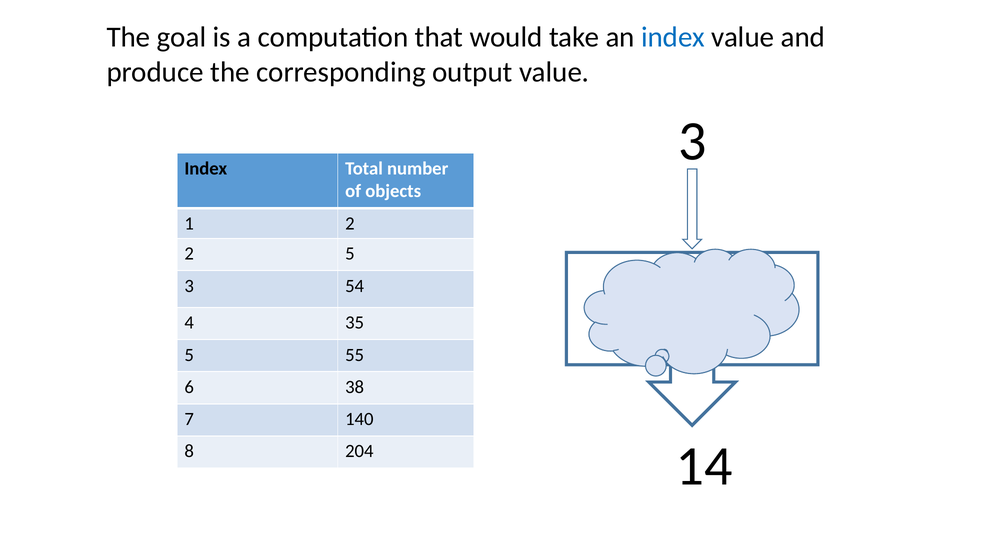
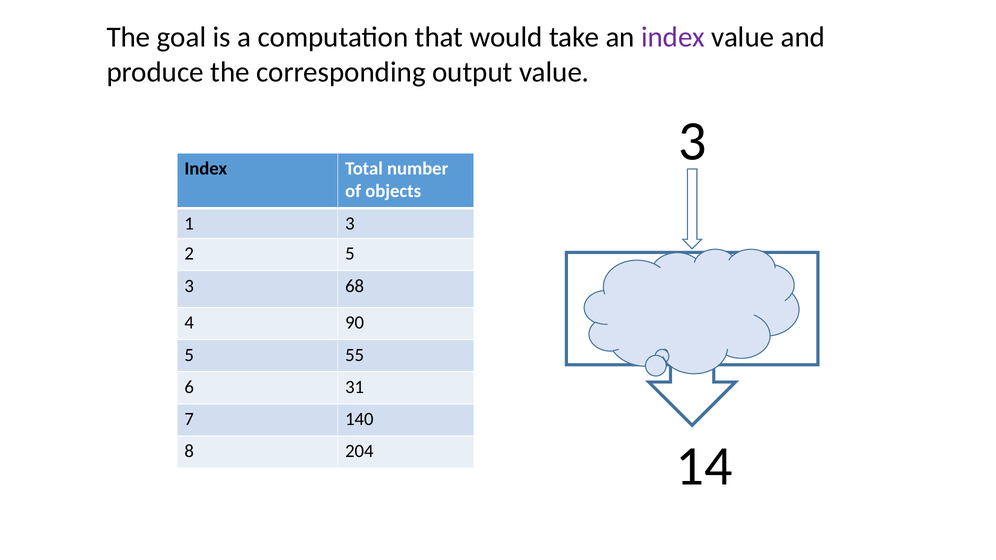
index at (673, 37) colour: blue -> purple
1 2: 2 -> 3
54: 54 -> 68
35: 35 -> 90
38: 38 -> 31
